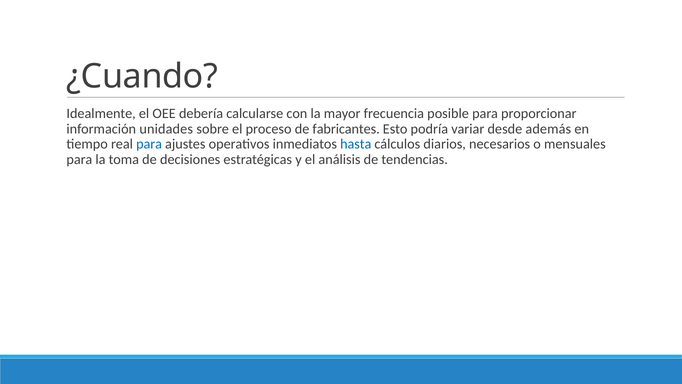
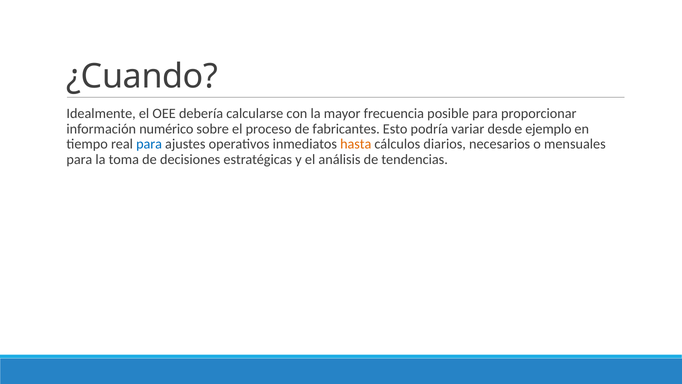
unidades: unidades -> numérico
además: además -> ejemplo
hasta colour: blue -> orange
